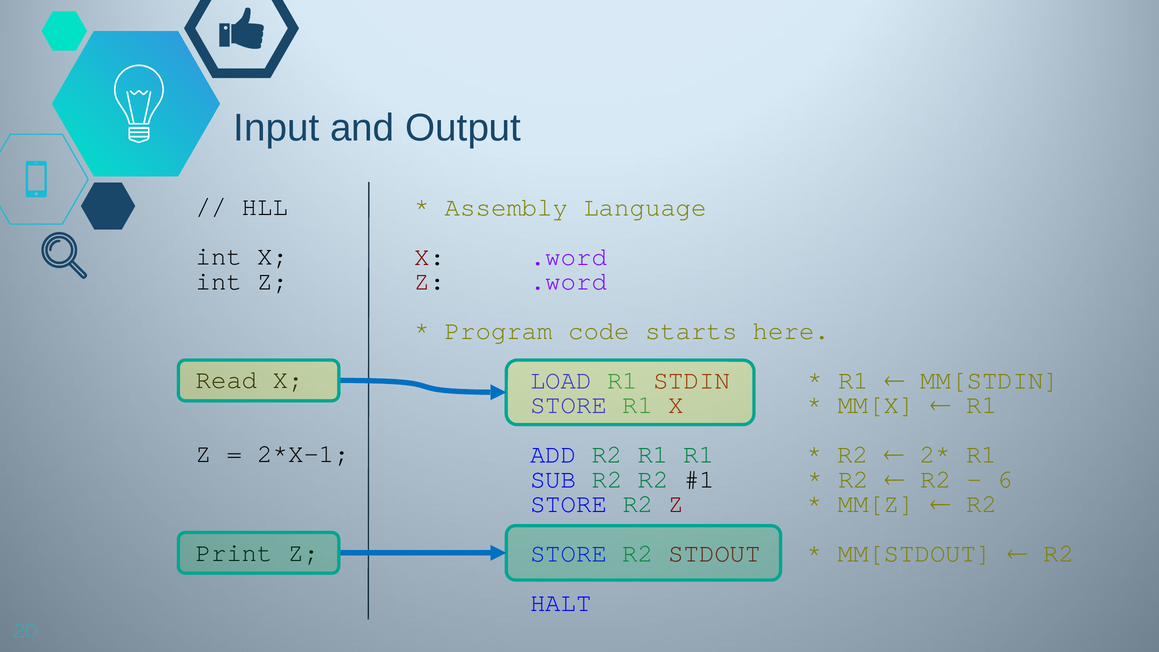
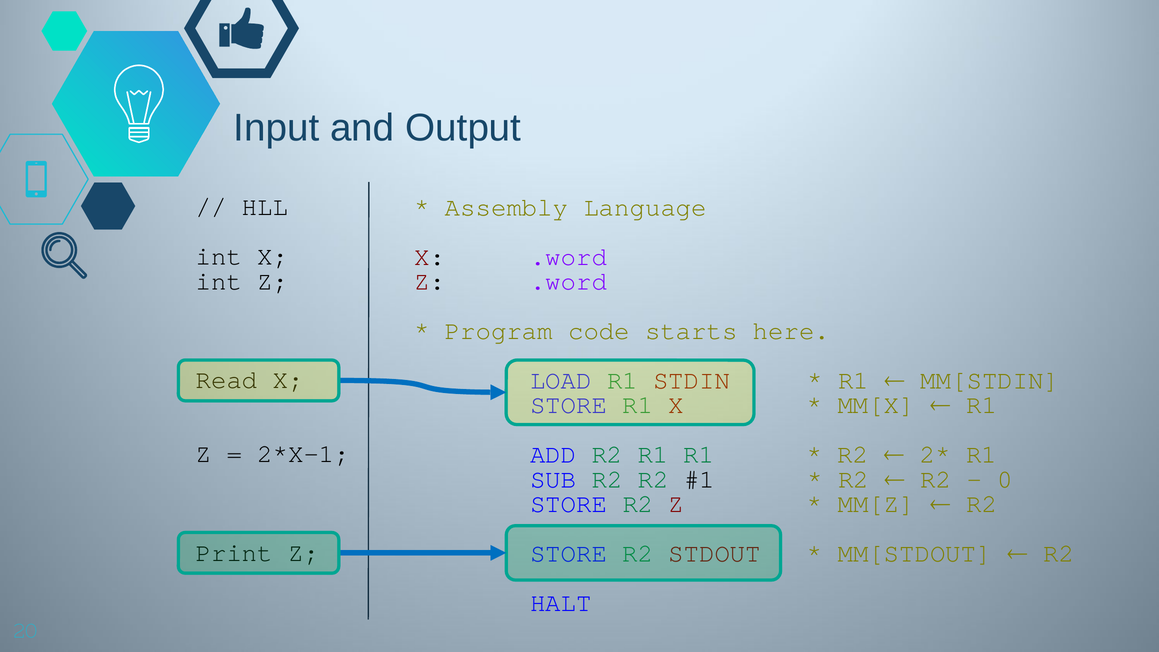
6: 6 -> 0
